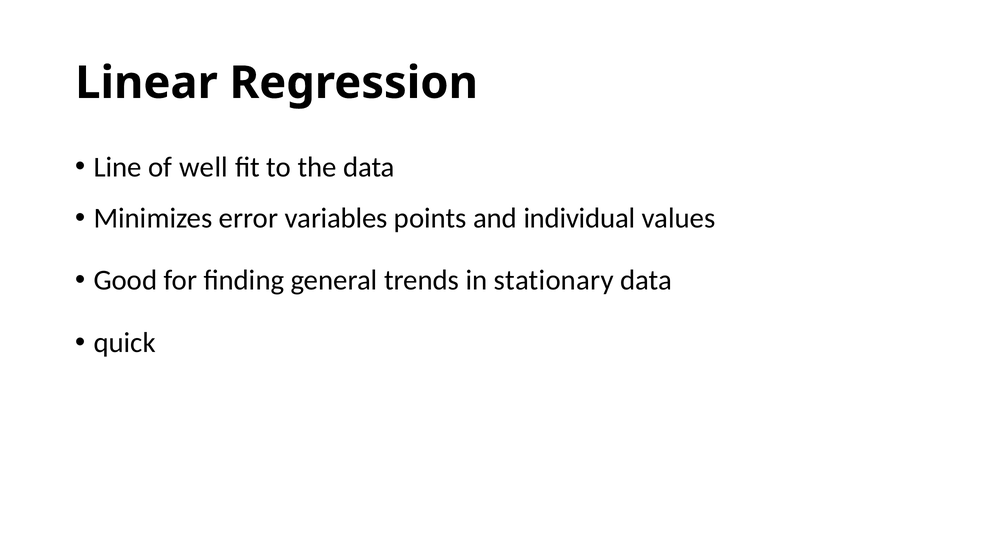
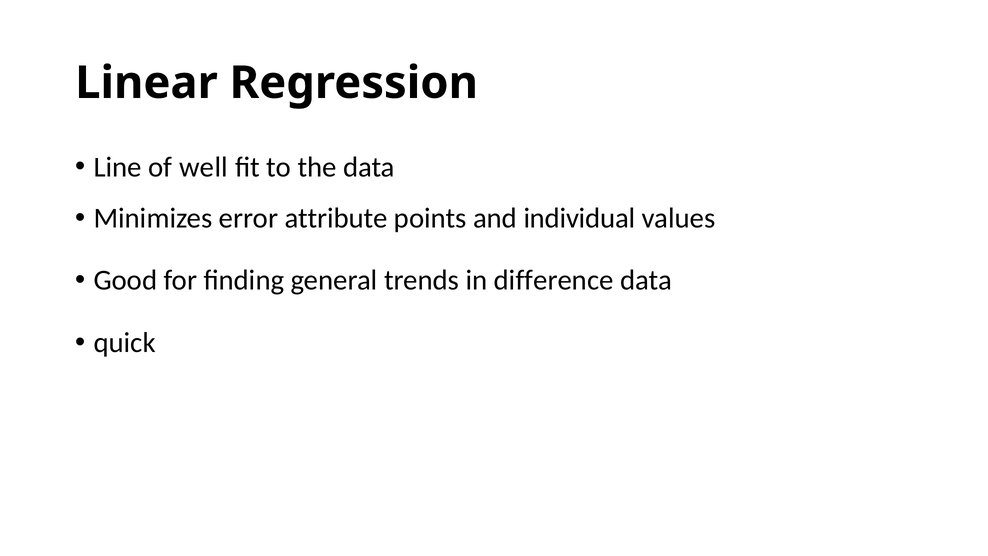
variables: variables -> attribute
stationary: stationary -> difference
